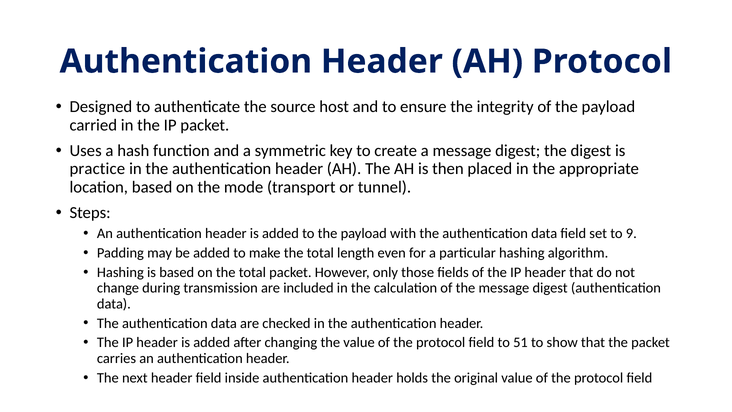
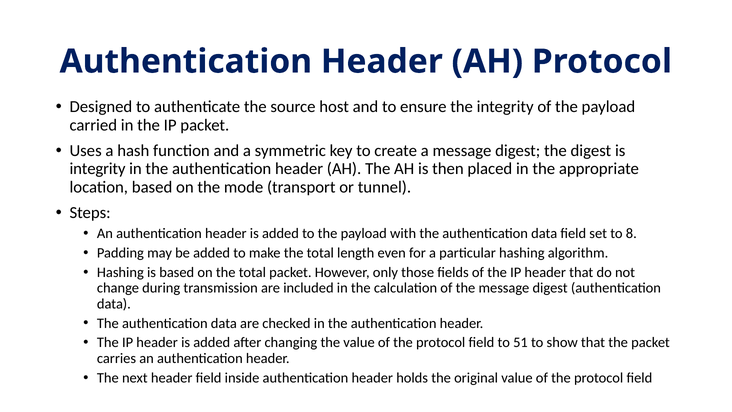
practice at (97, 169): practice -> integrity
9: 9 -> 8
